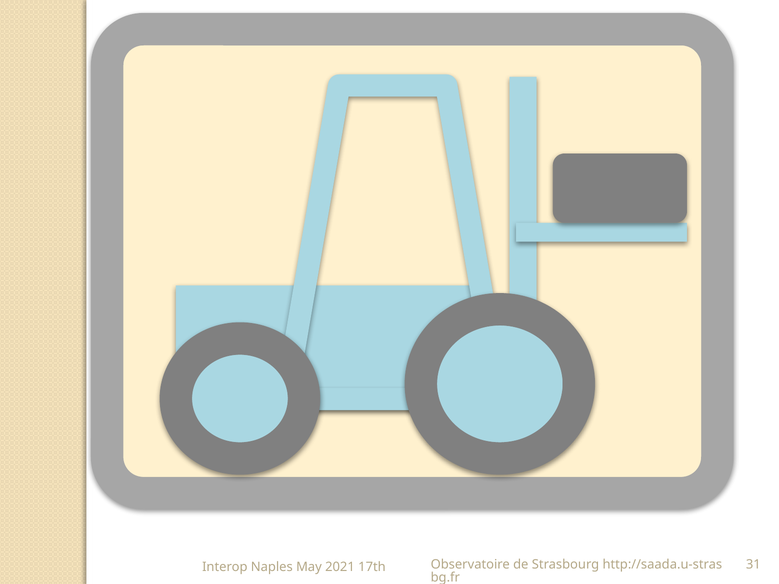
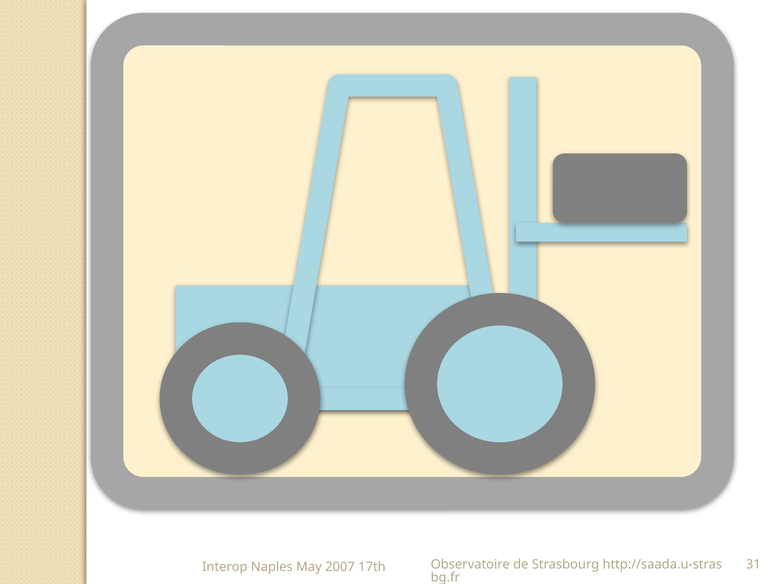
2021: 2021 -> 2007
